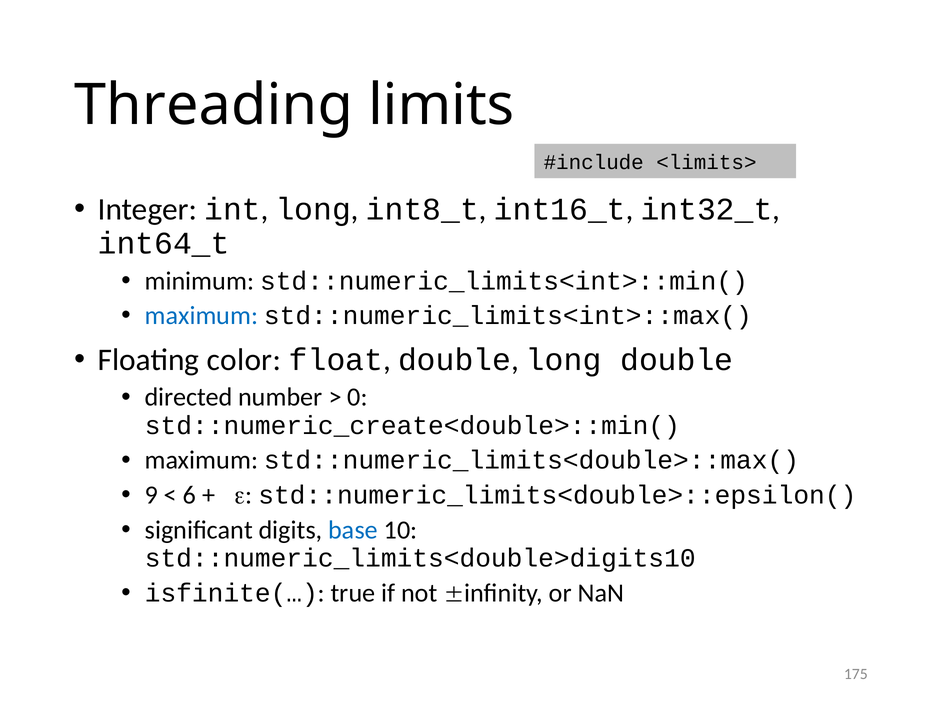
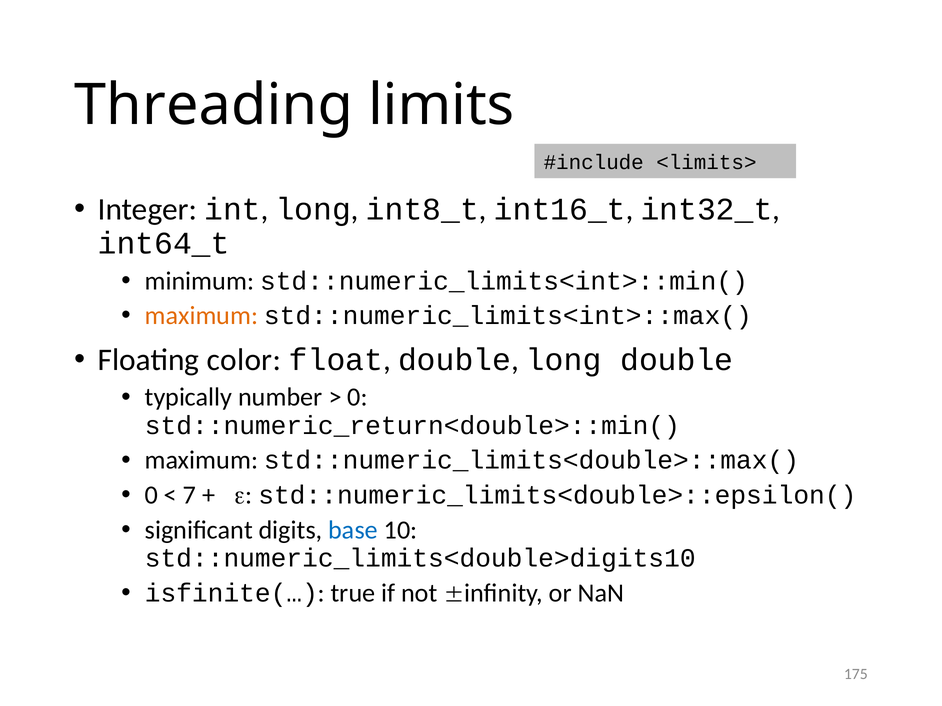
maximum at (201, 316) colour: blue -> orange
directed: directed -> typically
std::numeric_create<double>::min(: std::numeric_create<double>::min( -> std::numeric_return<double>::min(
9 at (151, 495): 9 -> 0
6: 6 -> 7
